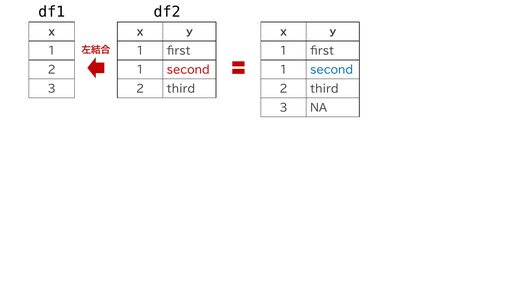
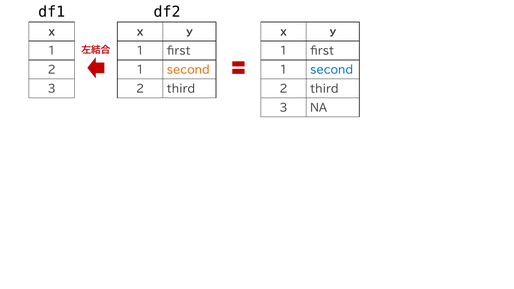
second at (188, 70) colour: red -> orange
